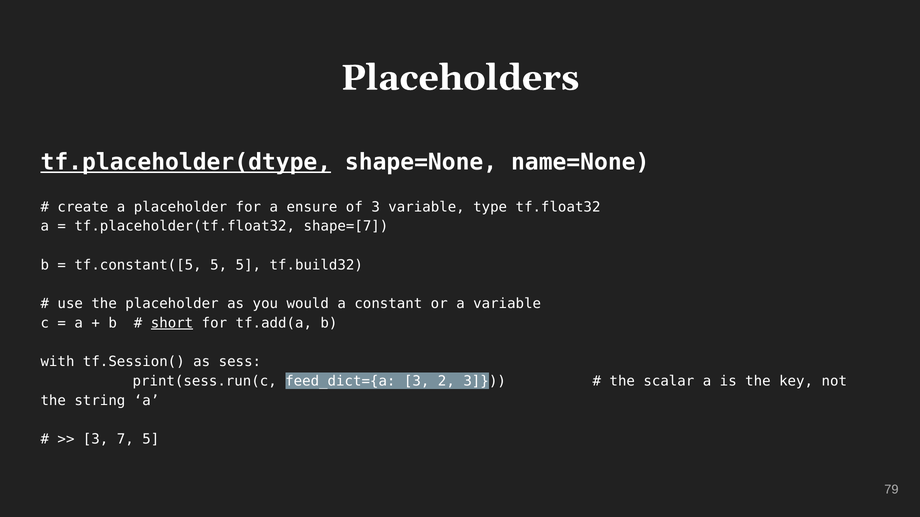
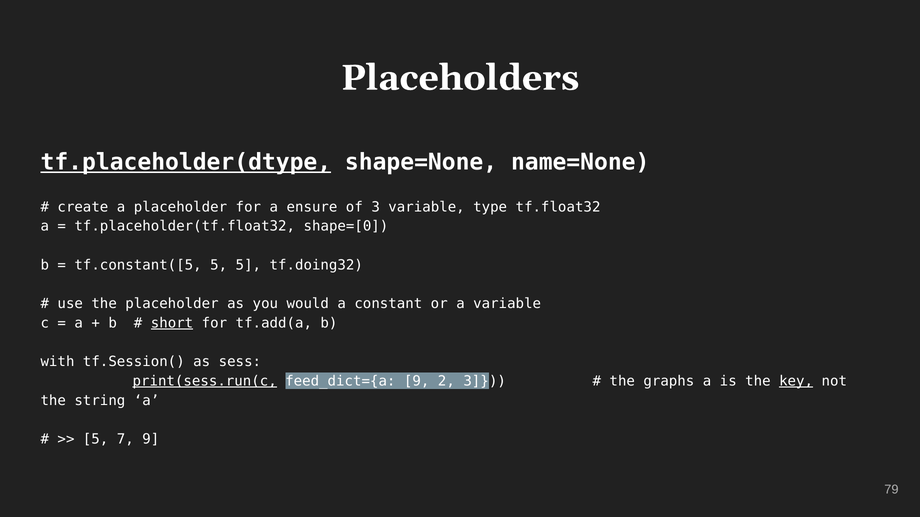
shape=[7: shape=[7 -> shape=[0
tf.build32: tf.build32 -> tf.doing32
print(sess.run(c underline: none -> present
feed_dict={a 3: 3 -> 9
scalar: scalar -> graphs
key underline: none -> present
3 at (96, 440): 3 -> 5
7 5: 5 -> 9
